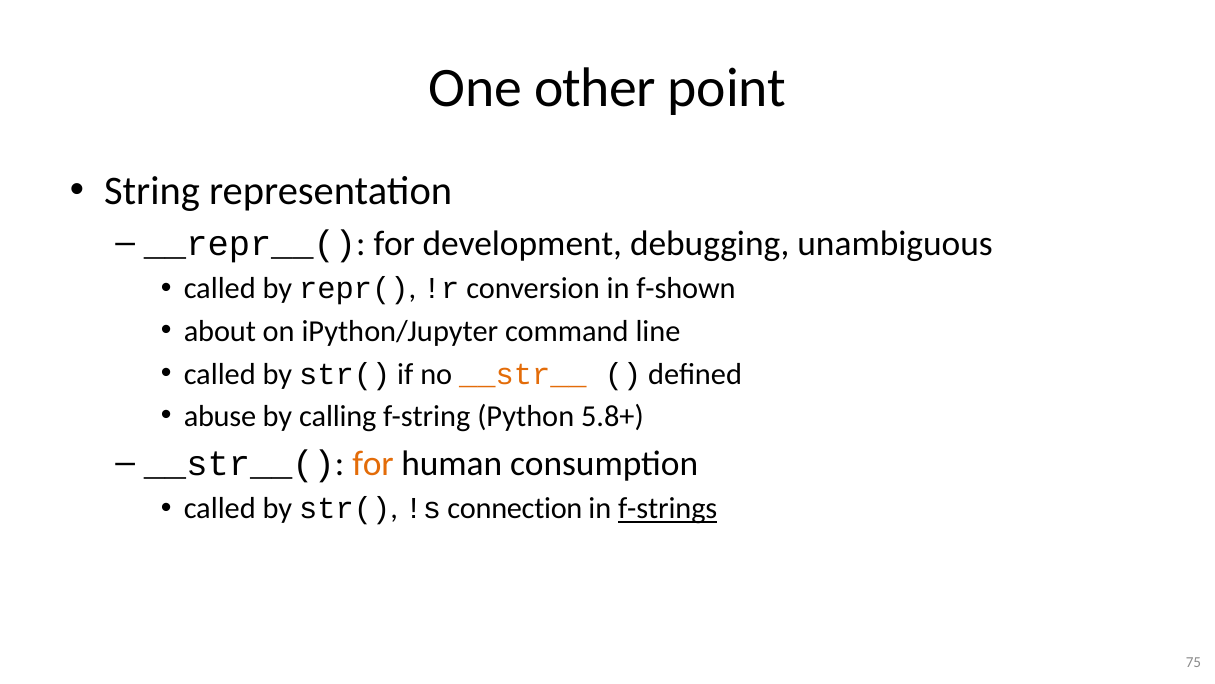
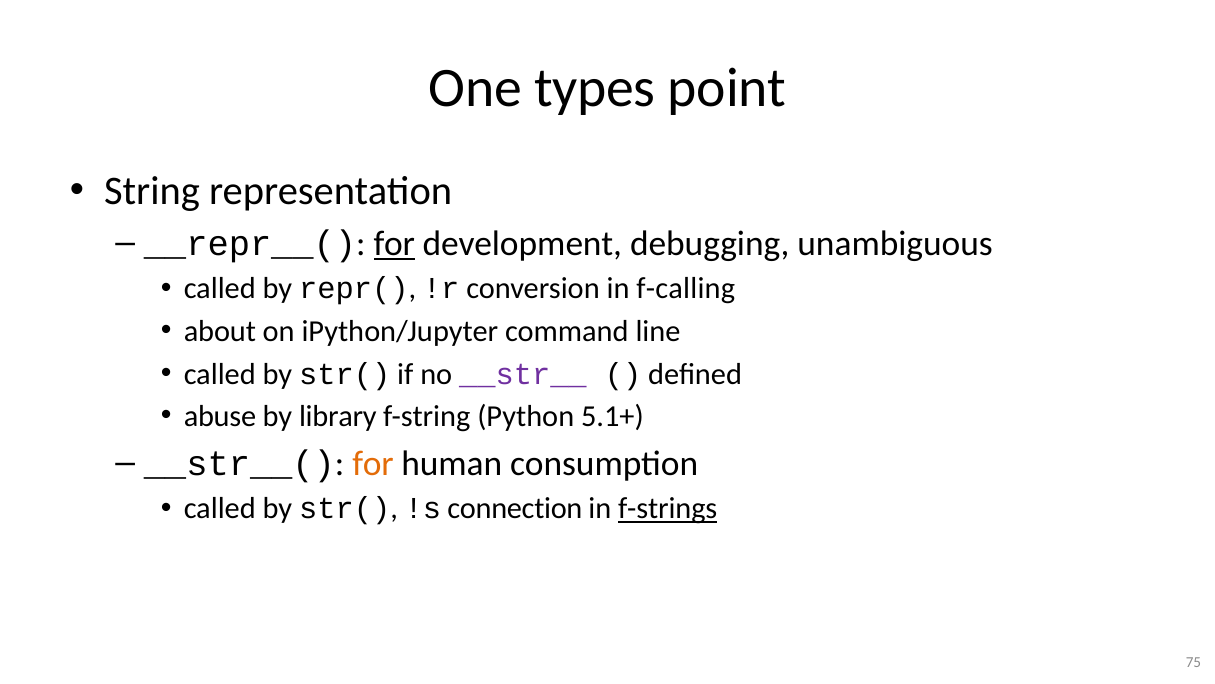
other: other -> types
for at (394, 243) underline: none -> present
f-shown: f-shown -> f-calling
__str__ colour: orange -> purple
calling: calling -> library
5.8+: 5.8+ -> 5.1+
